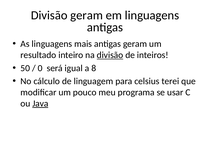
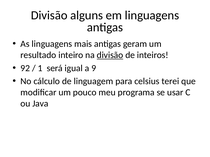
Divisão geram: geram -> alguns
50: 50 -> 92
0: 0 -> 1
8: 8 -> 9
Java underline: present -> none
